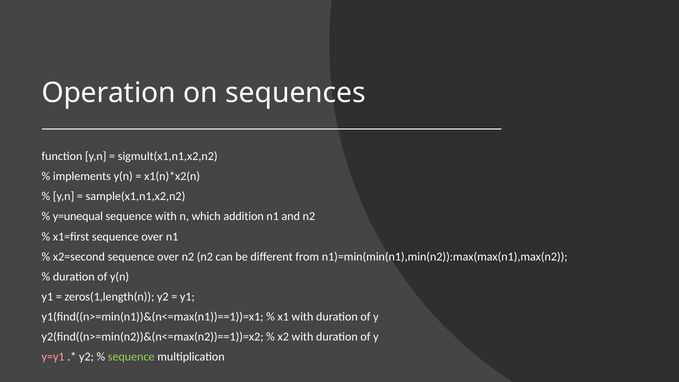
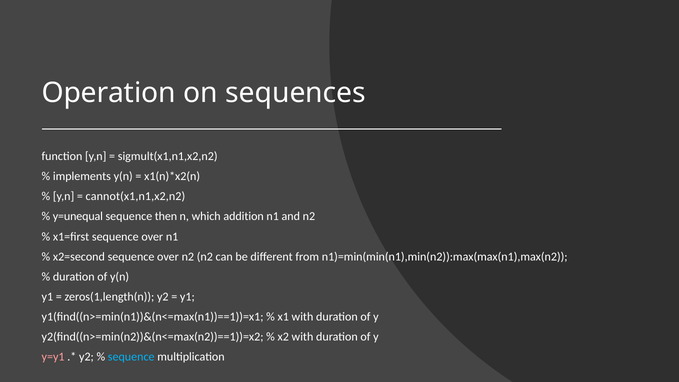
sample(x1,n1,x2,n2: sample(x1,n1,x2,n2 -> cannot(x1,n1,x2,n2
sequence with: with -> then
sequence at (131, 357) colour: light green -> light blue
